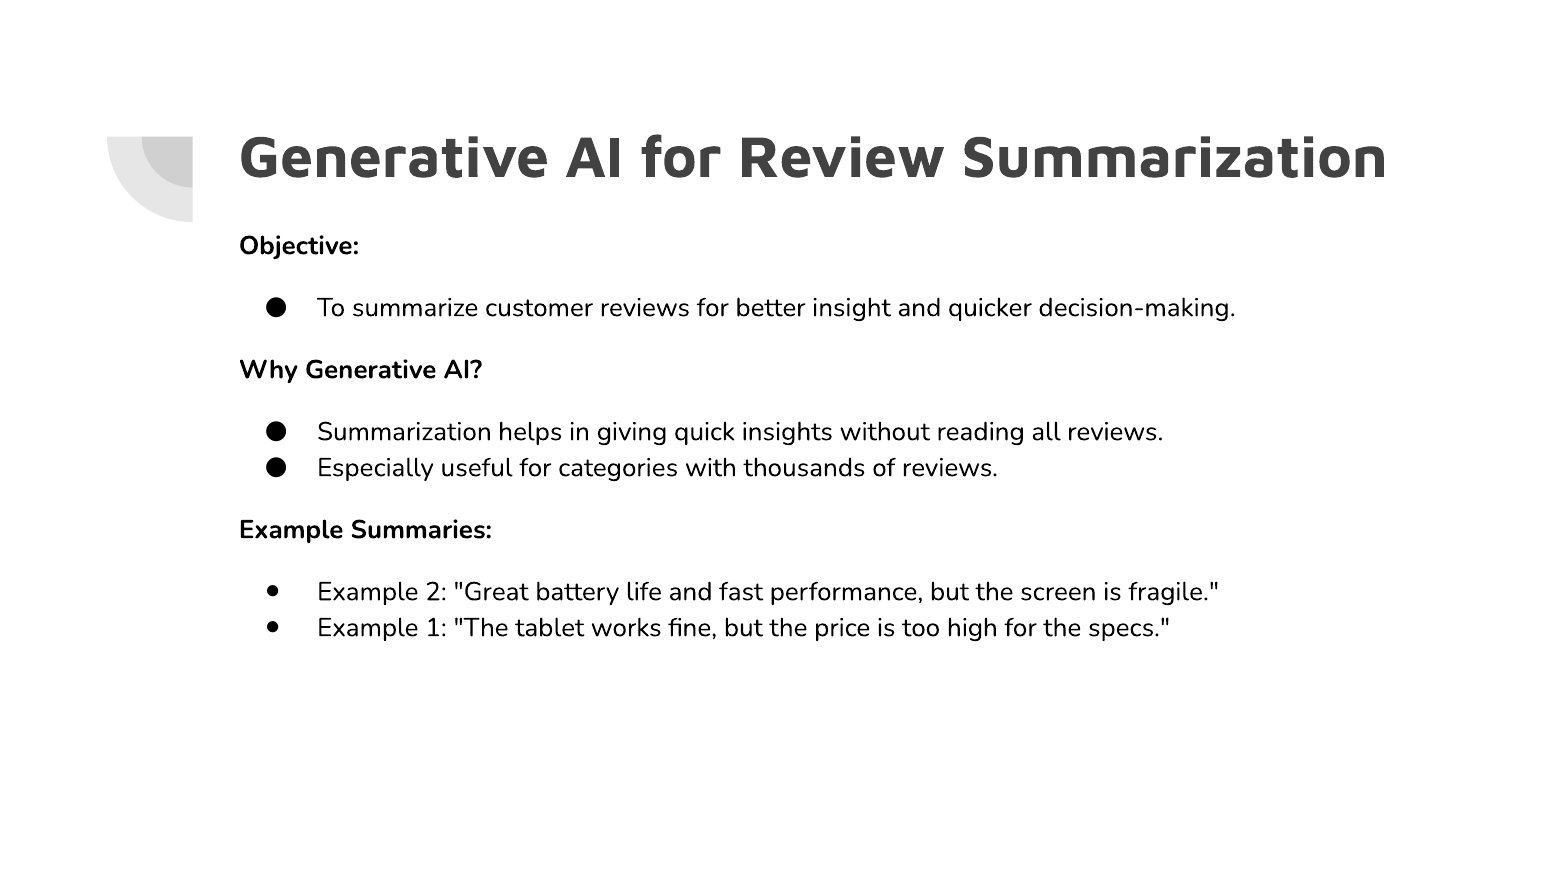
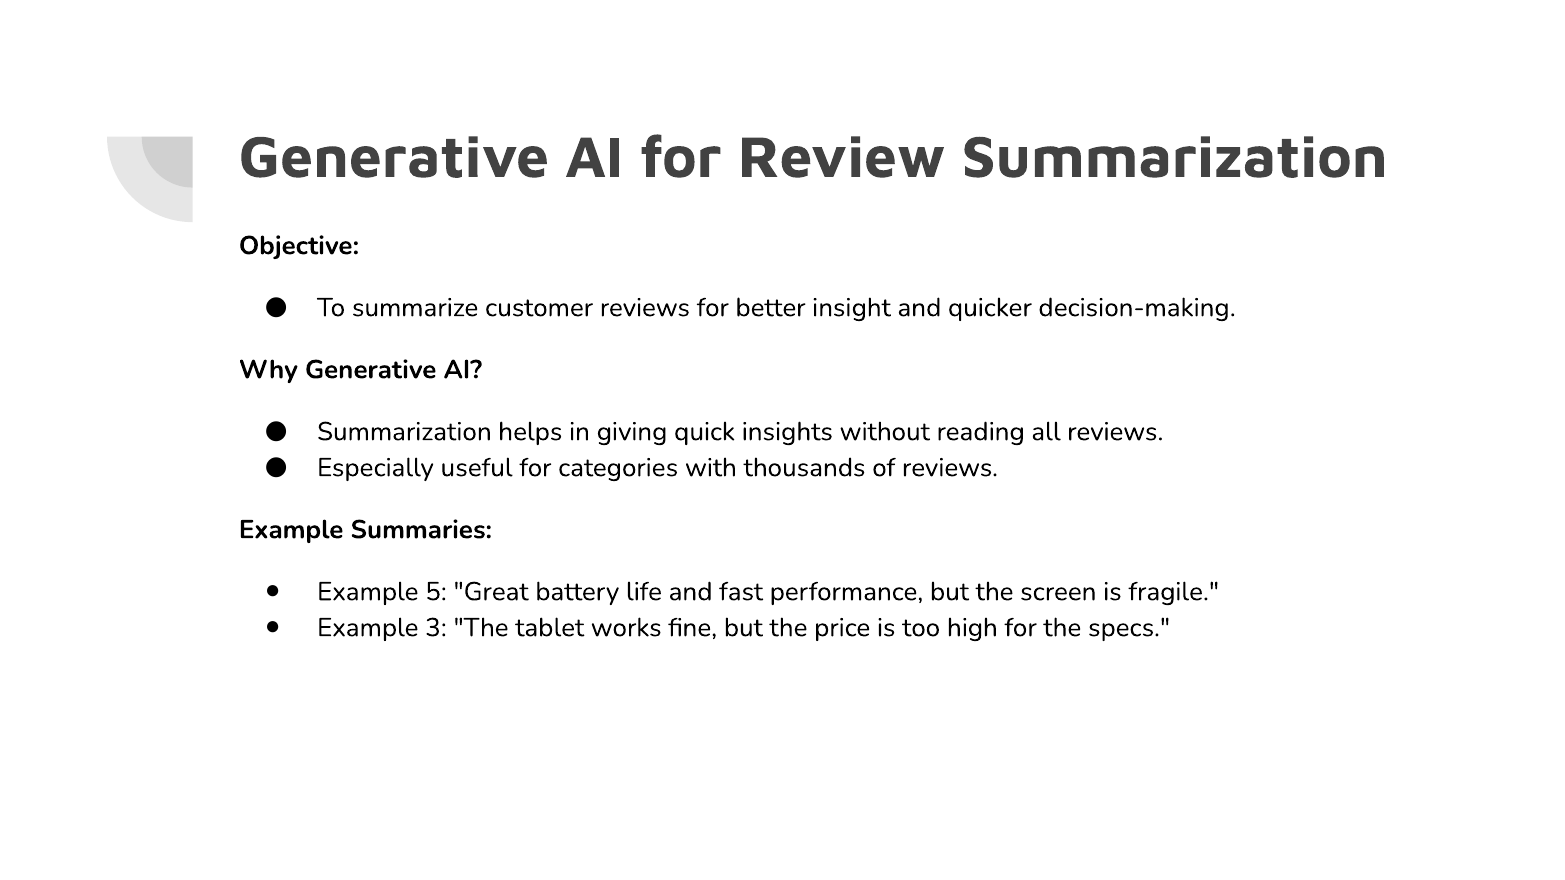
2: 2 -> 5
1: 1 -> 3
